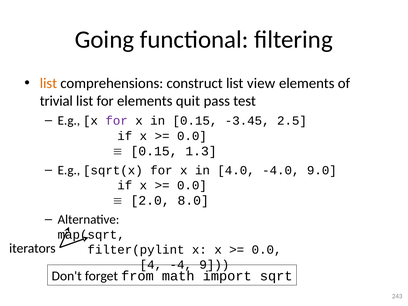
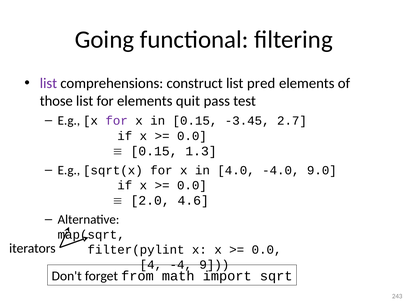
list at (48, 83) colour: orange -> purple
view: view -> pred
trivial: trivial -> those
2.5: 2.5 -> 2.7
8.0: 8.0 -> 4.6
